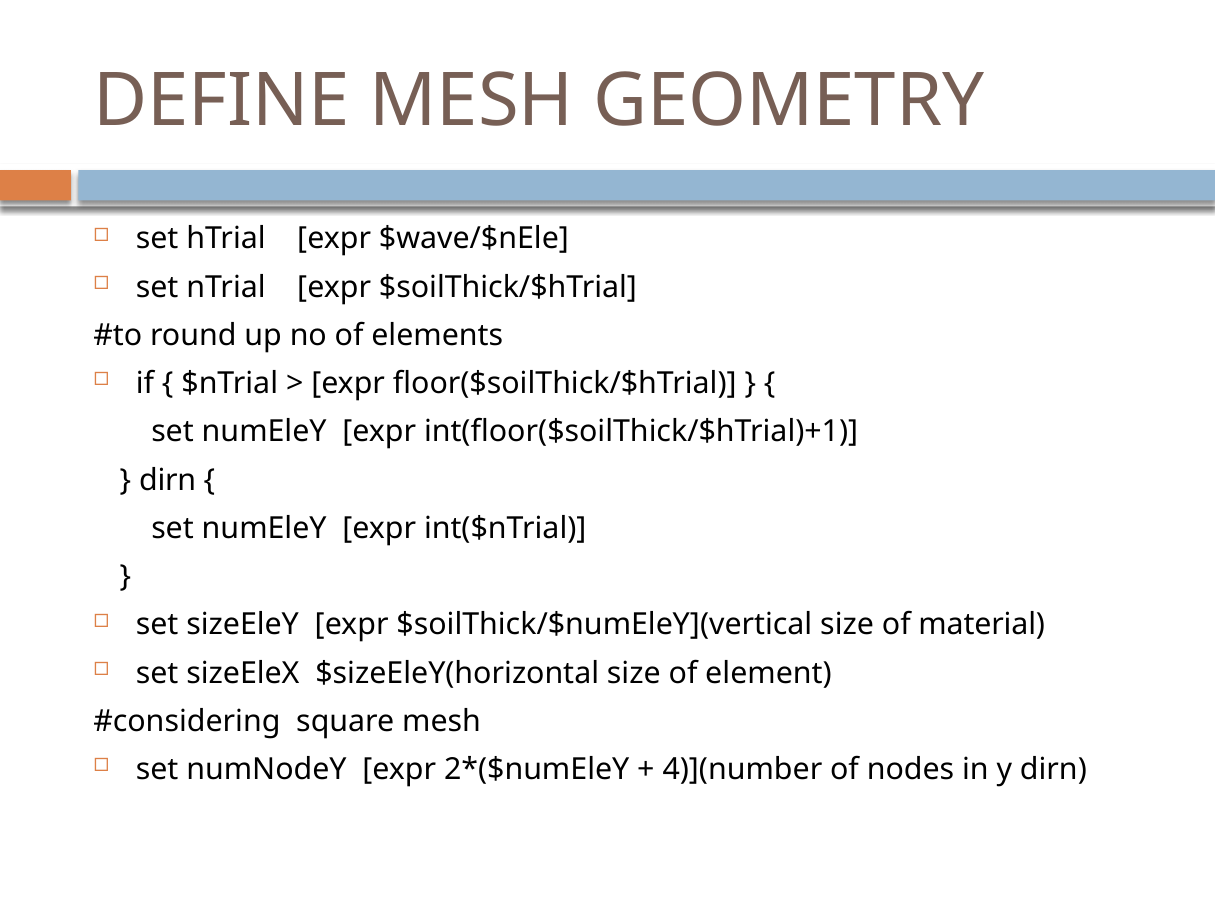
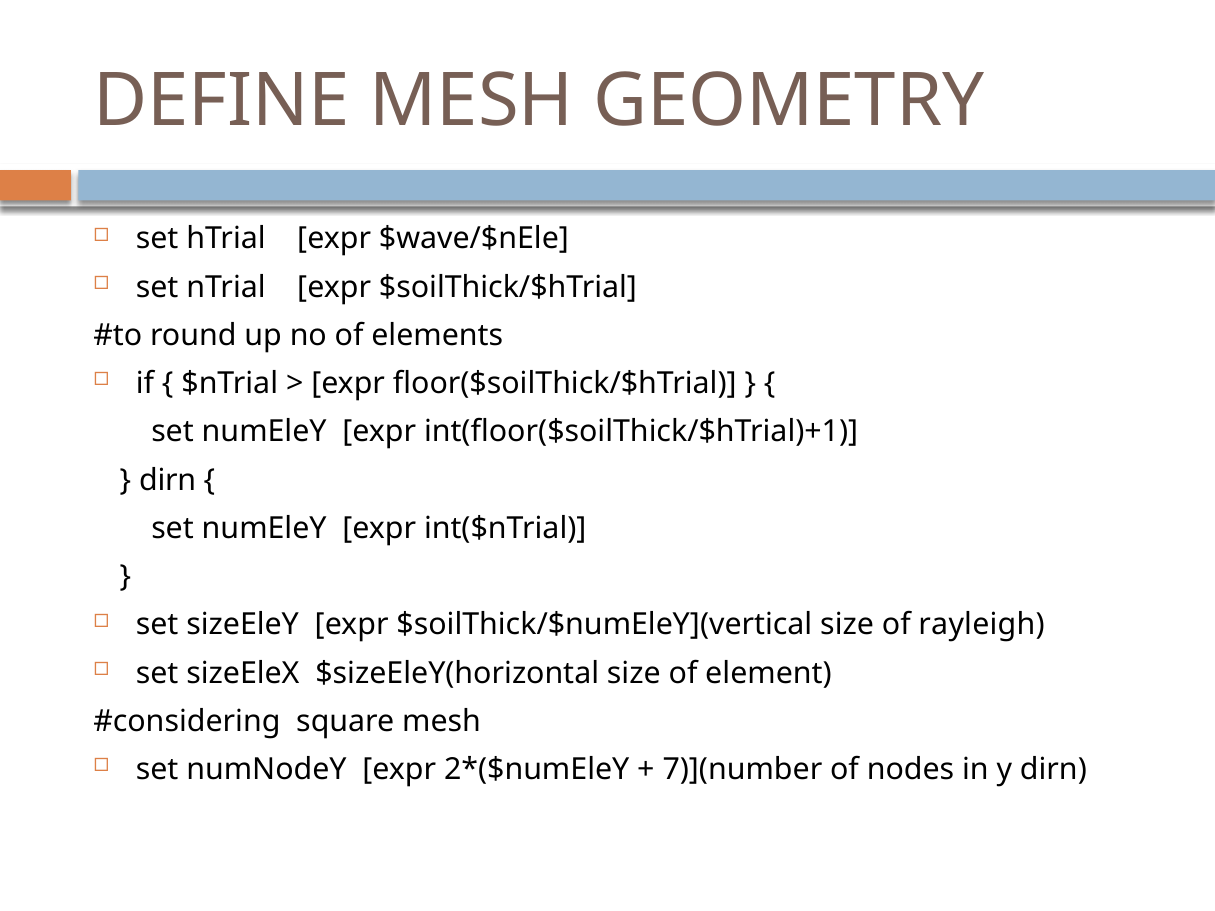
material: material -> rayleigh
4)](number: 4)](number -> 7)](number
